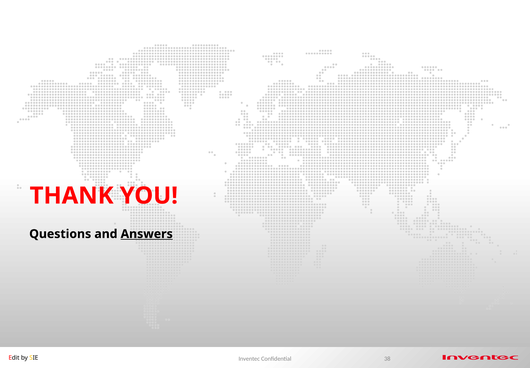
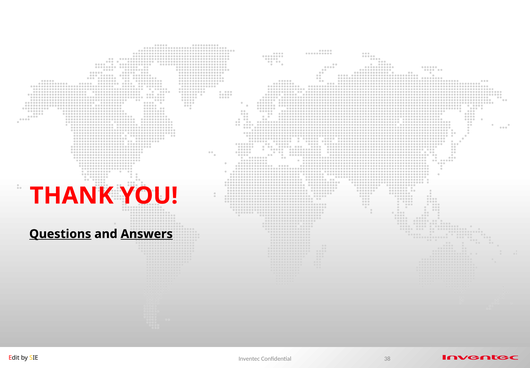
Questions underline: none -> present
